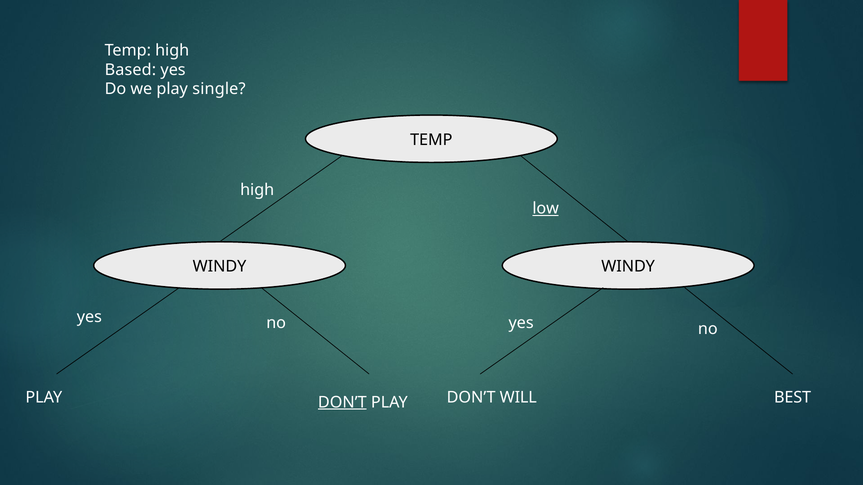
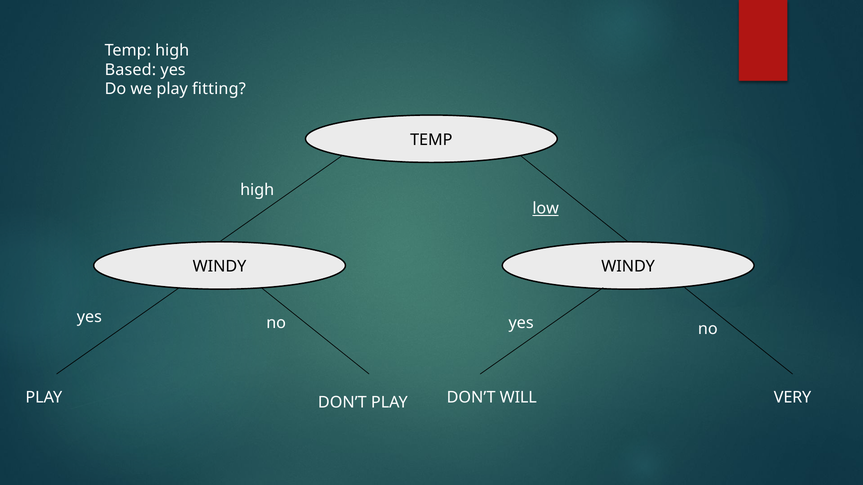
single: single -> fitting
DON’T at (342, 403) underline: present -> none
BEST: BEST -> VERY
